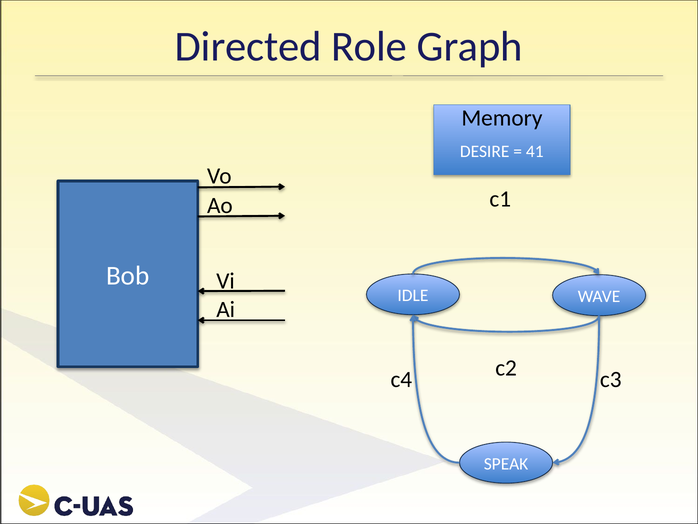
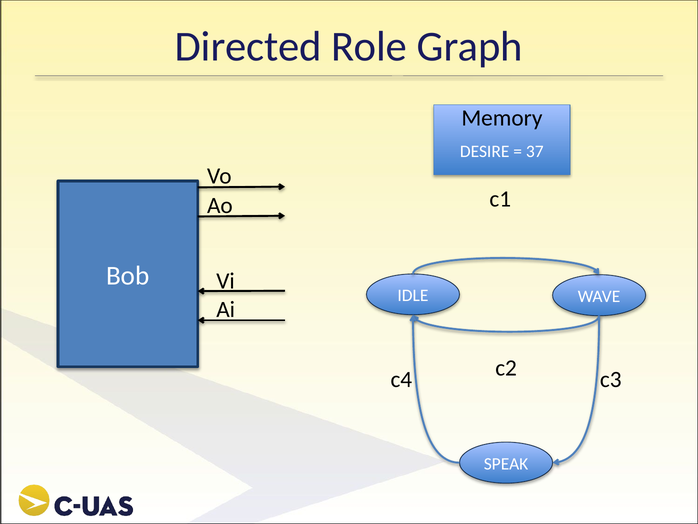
41: 41 -> 37
